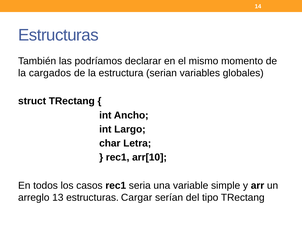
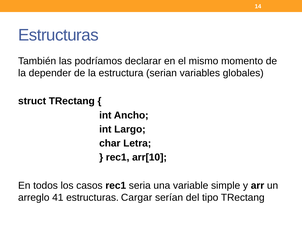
cargados: cargados -> depender
13: 13 -> 41
